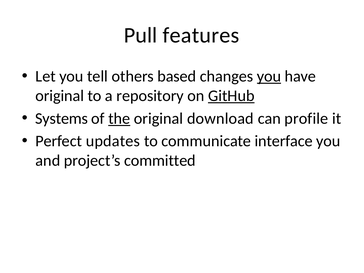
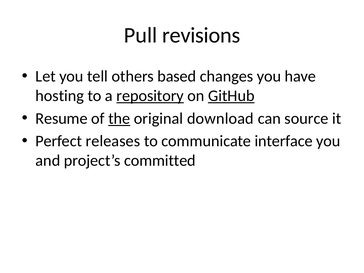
features: features -> revisions
you at (269, 76) underline: present -> none
original at (60, 96): original -> hosting
repository underline: none -> present
Systems: Systems -> Resume
profile: profile -> source
updates: updates -> releases
